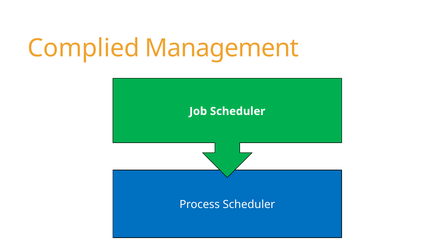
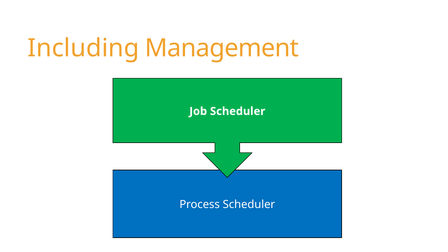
Complied: Complied -> Including
